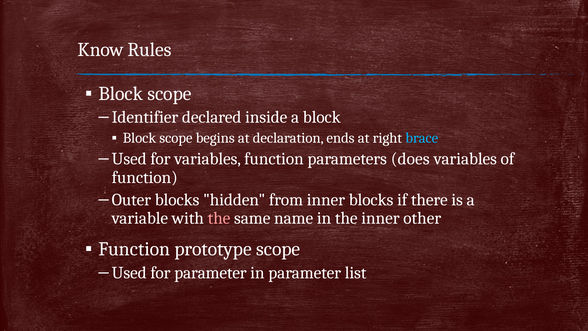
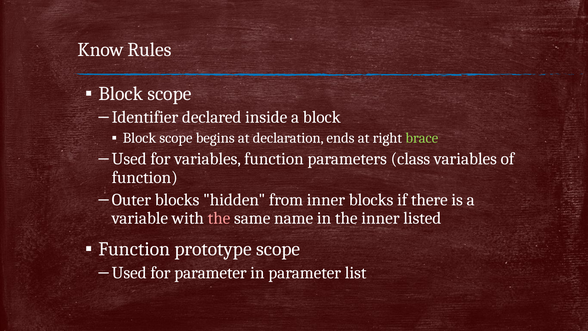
brace colour: light blue -> light green
does: does -> class
other: other -> listed
